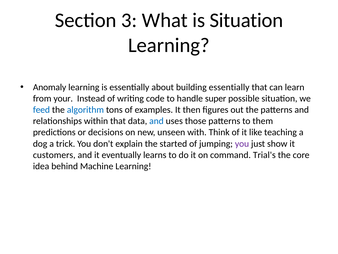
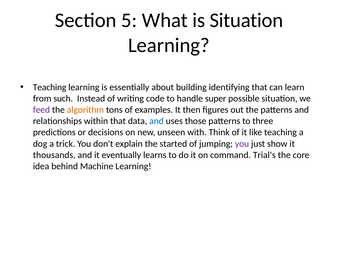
3: 3 -> 5
Anomaly at (50, 87): Anomaly -> Teaching
building essentially: essentially -> identifying
your: your -> such
feed colour: blue -> purple
algorithm colour: blue -> orange
them: them -> three
customers: customers -> thousands
